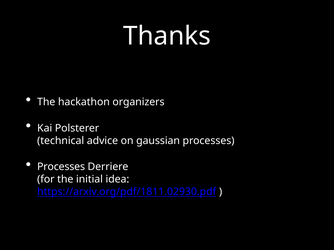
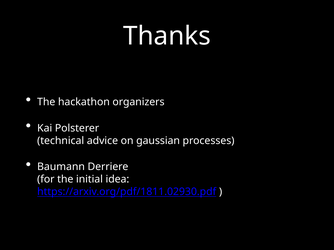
Processes at (61, 167): Processes -> Baumann
